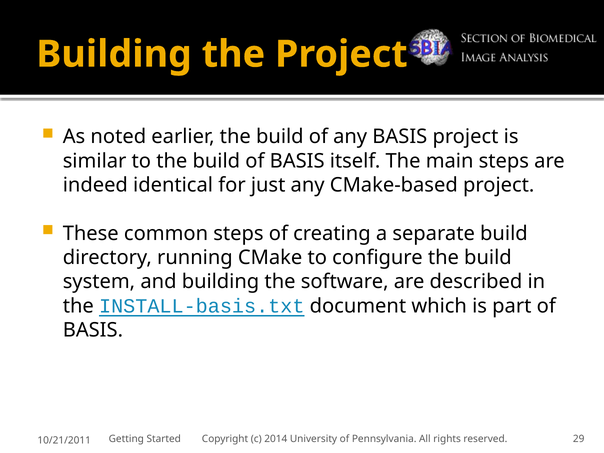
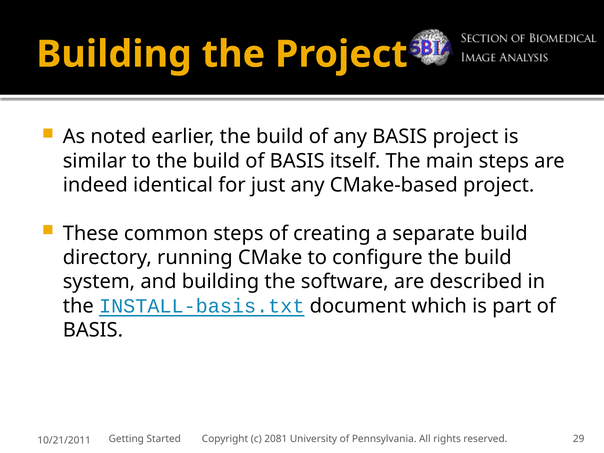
2014: 2014 -> 2081
